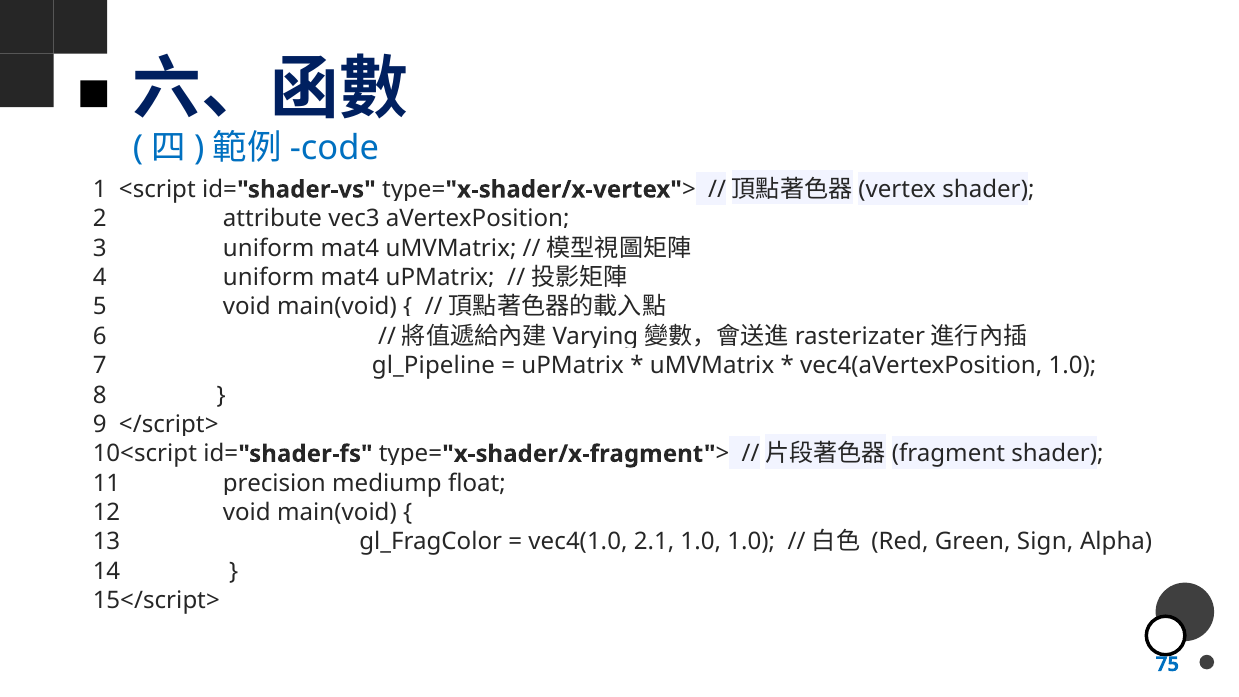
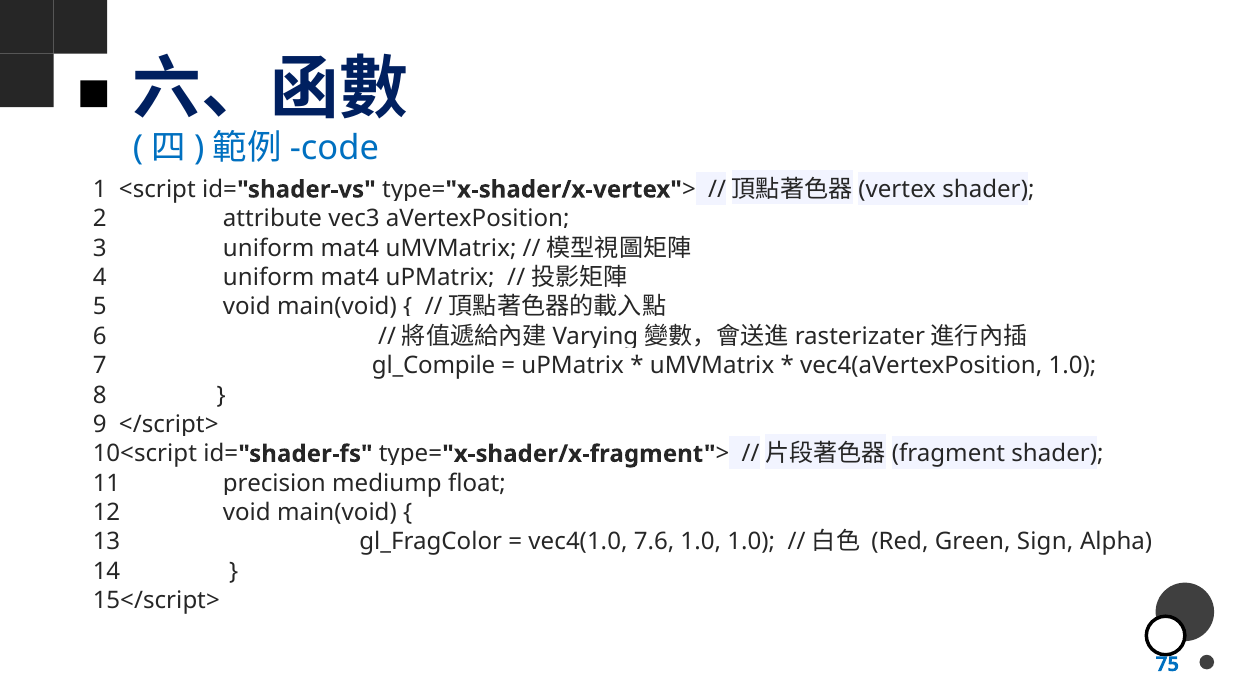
gl_Pipeline: gl_Pipeline -> gl_Compile
2.1: 2.1 -> 7.6
